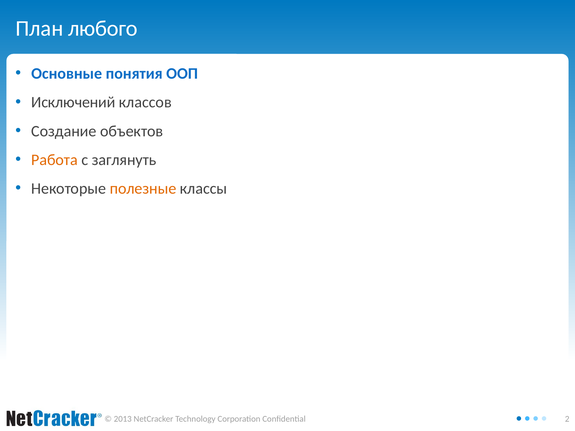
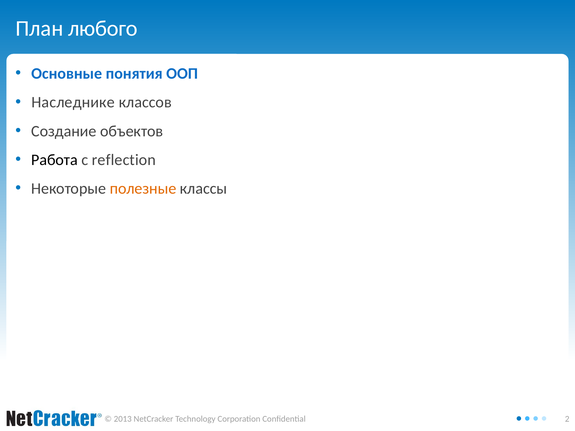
Исключений: Исключений -> Наследнике
Работа colour: orange -> black
заглянуть: заглянуть -> reflection
